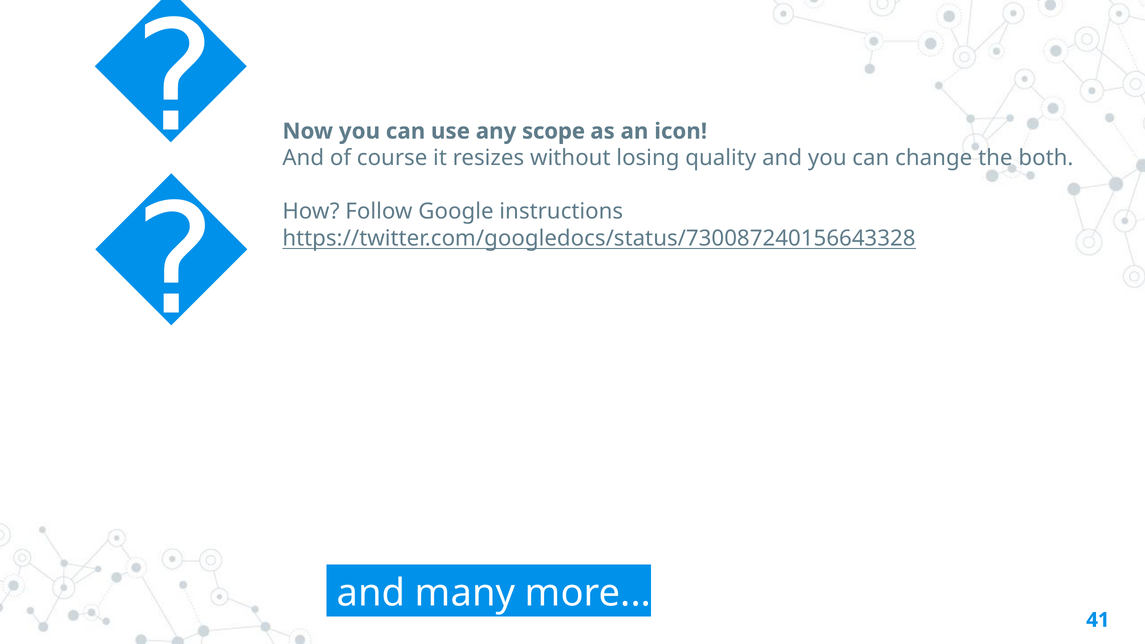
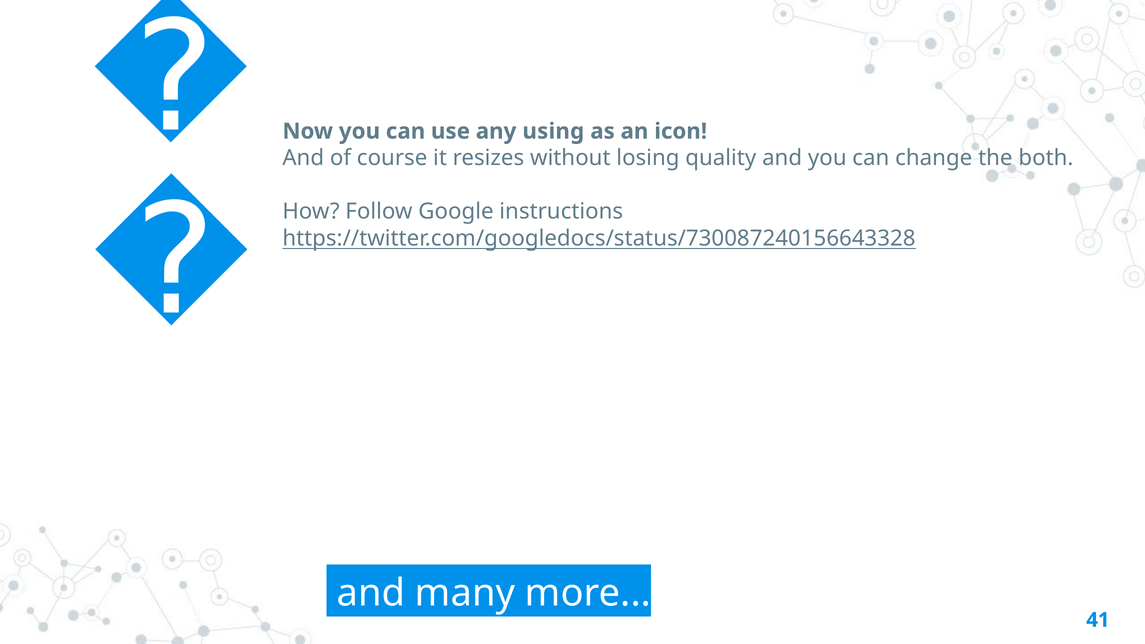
scope: scope -> using
